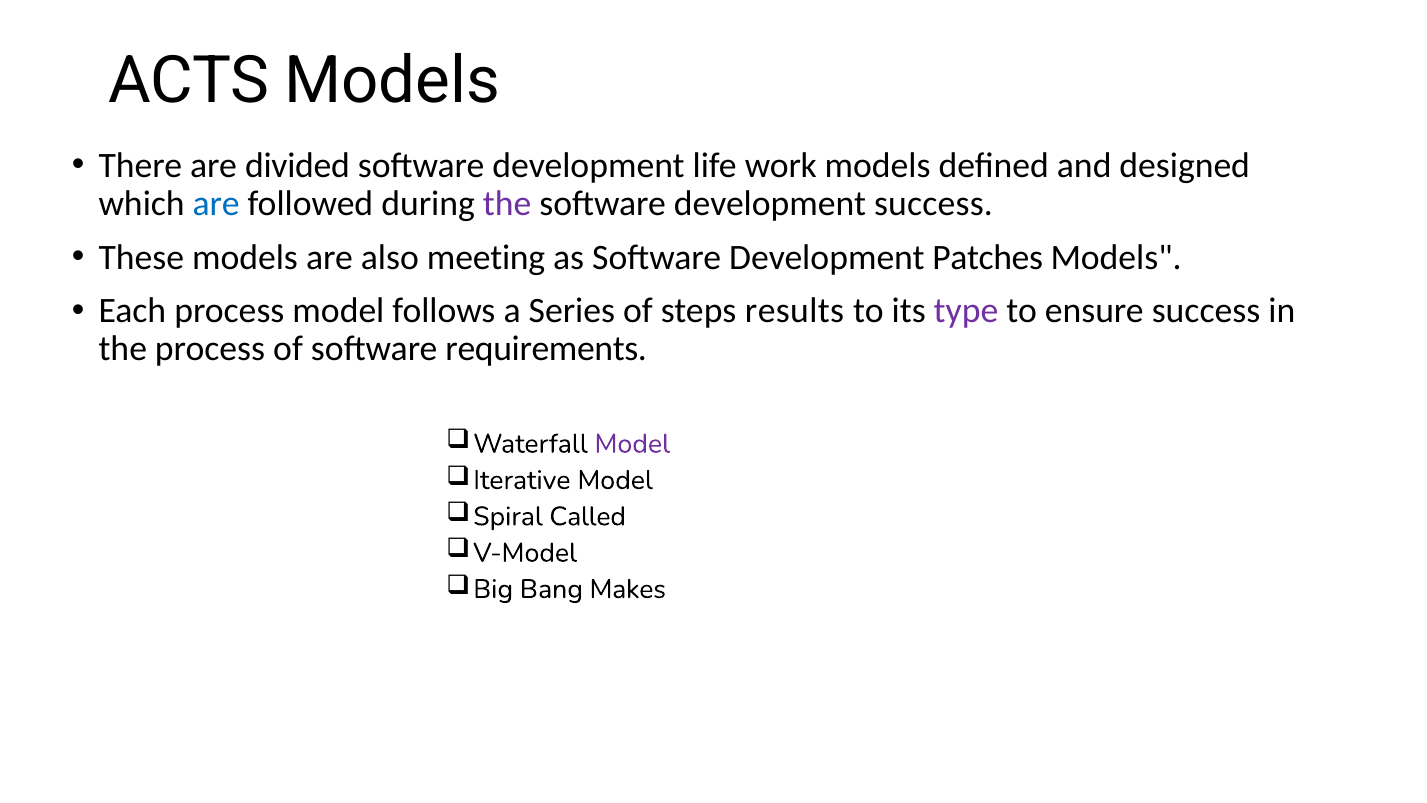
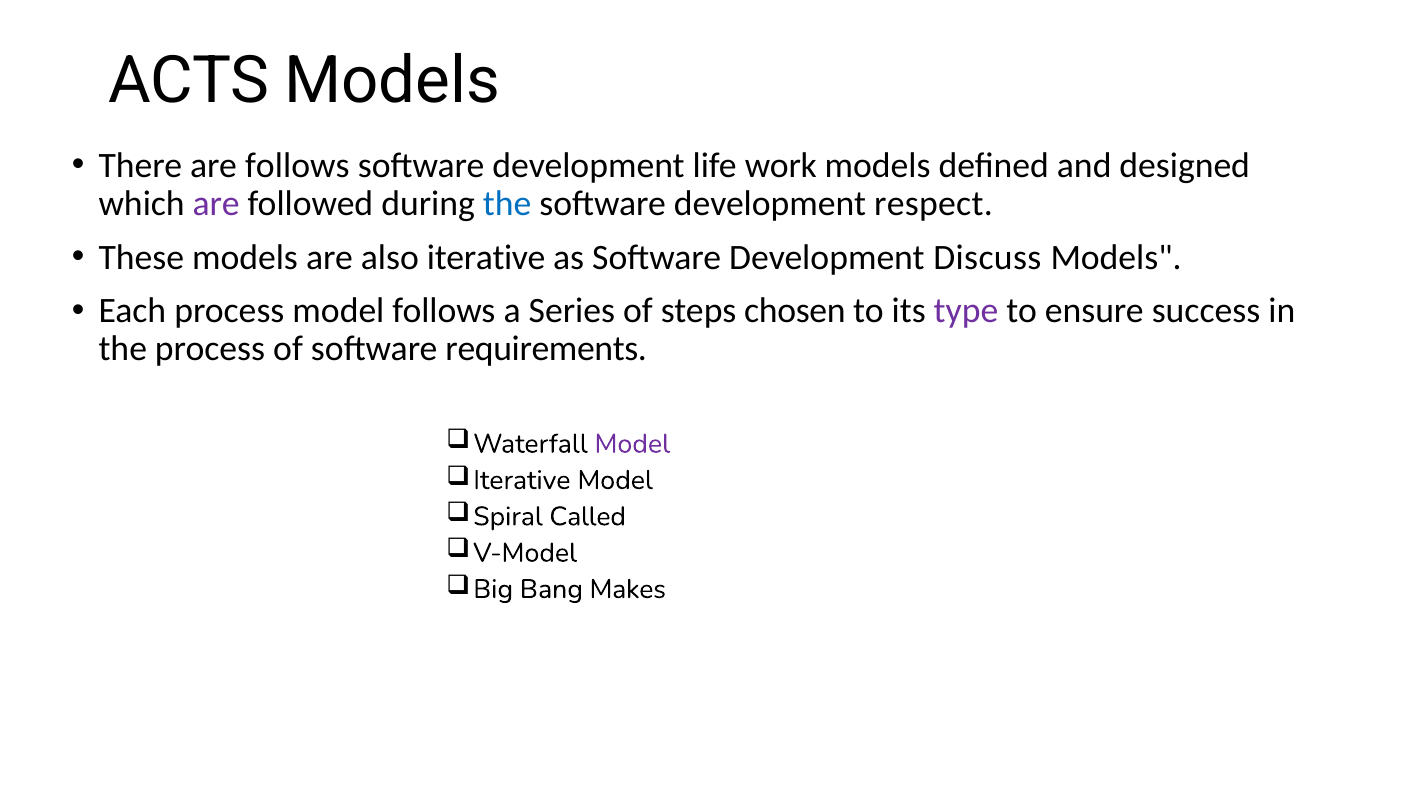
are divided: divided -> follows
are at (216, 204) colour: blue -> purple
the at (507, 204) colour: purple -> blue
development success: success -> respect
also meeting: meeting -> iterative
Patches: Patches -> Discuss
results: results -> chosen
